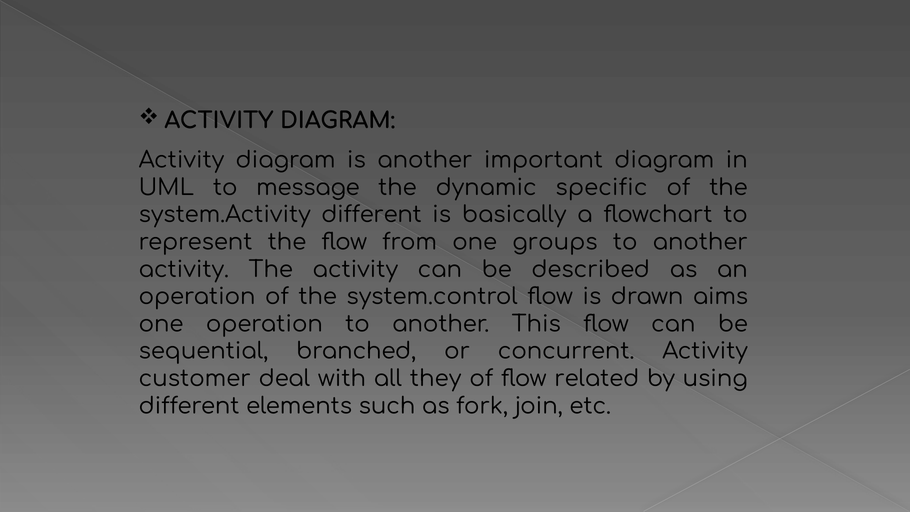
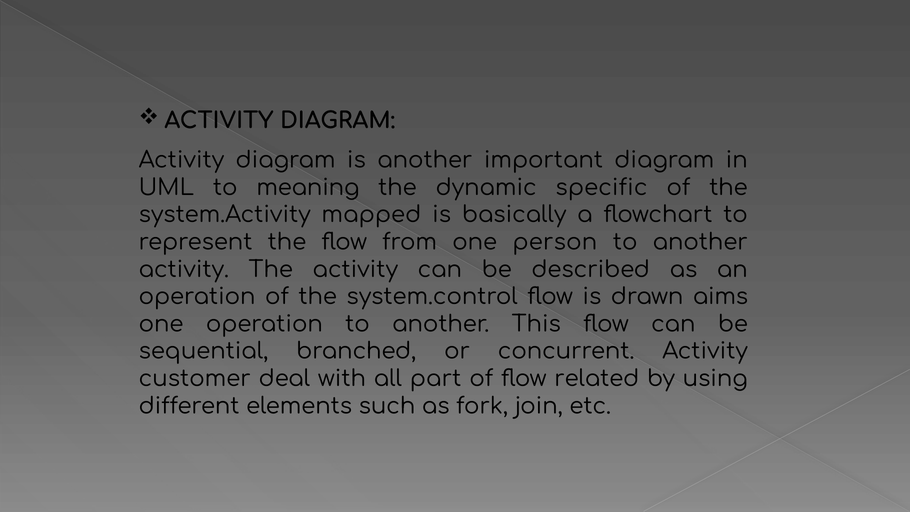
message: message -> meaning
system.Activity different: different -> mapped
groups: groups -> person
they: they -> part
